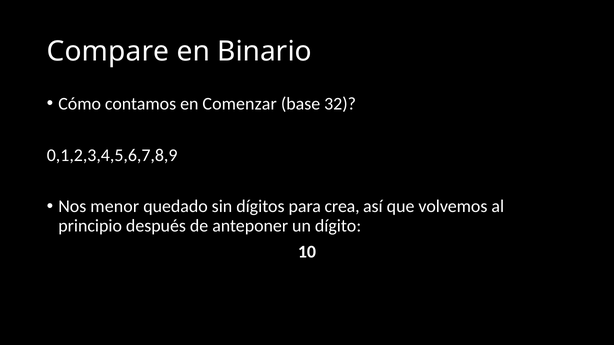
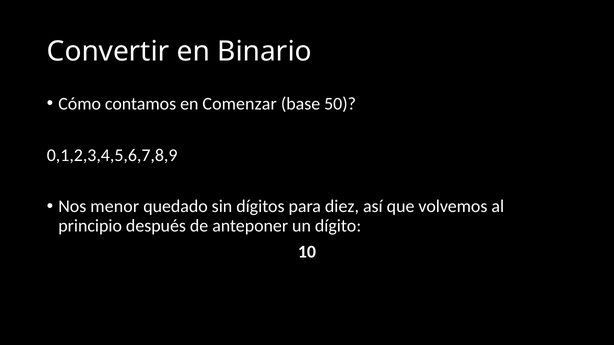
Compare: Compare -> Convertir
32: 32 -> 50
crea: crea -> diez
